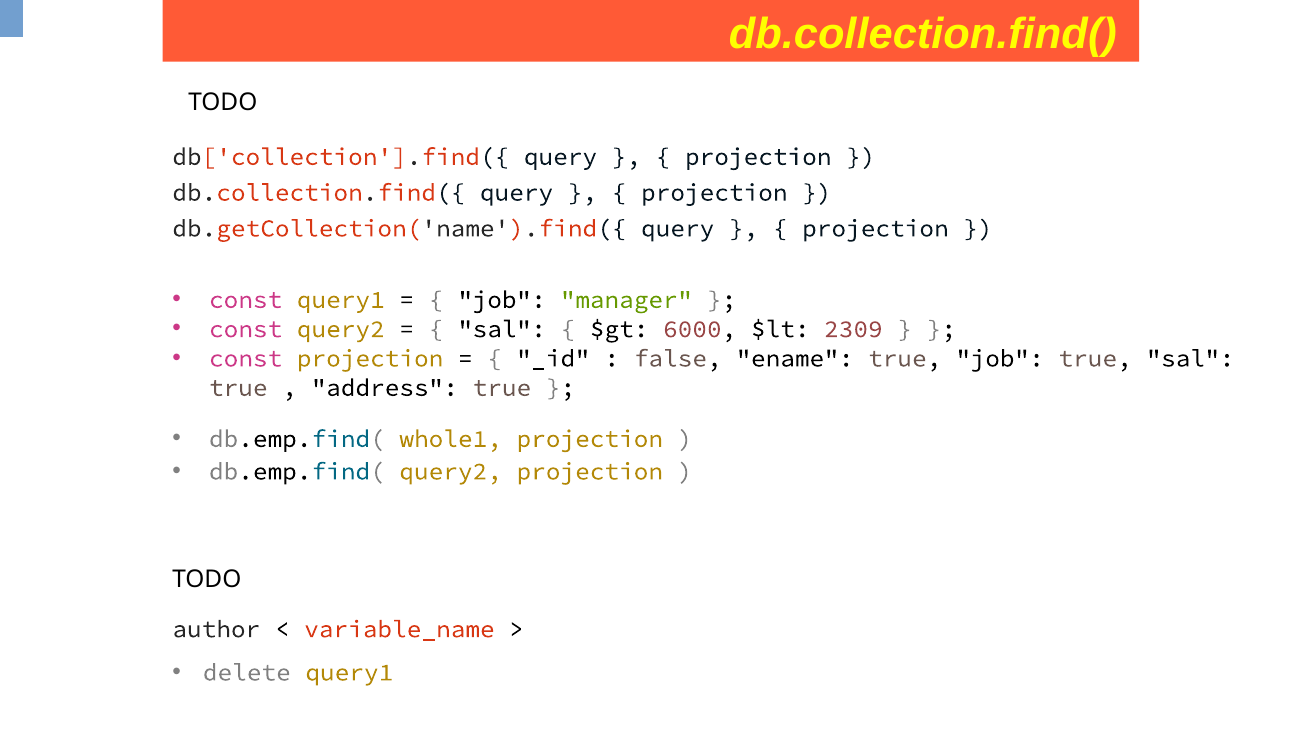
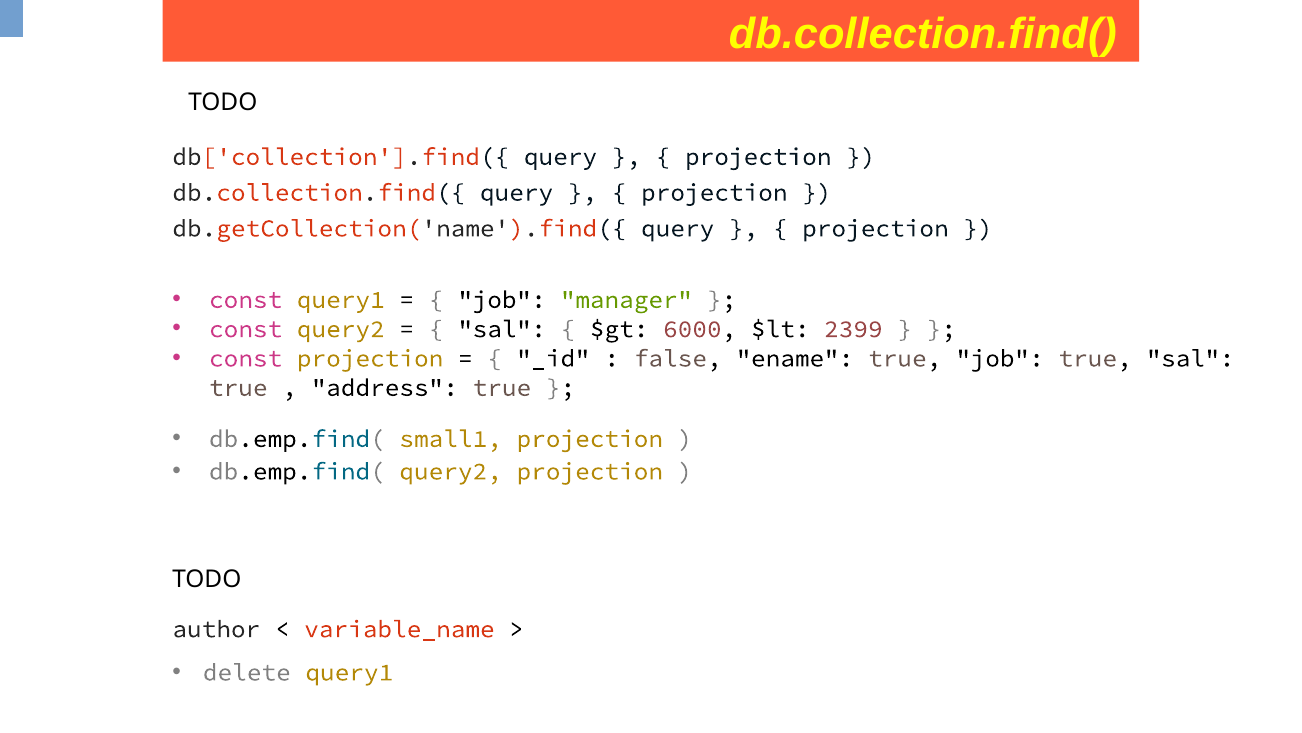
2309: 2309 -> 2399
whole1: whole1 -> small1
